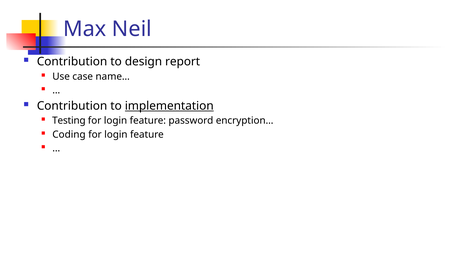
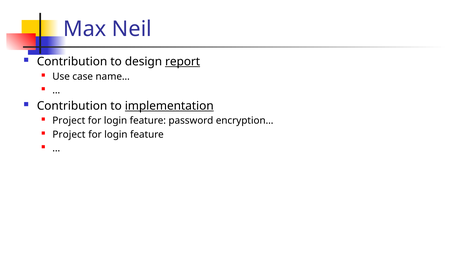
report underline: none -> present
Testing at (69, 121): Testing -> Project
Coding at (69, 134): Coding -> Project
